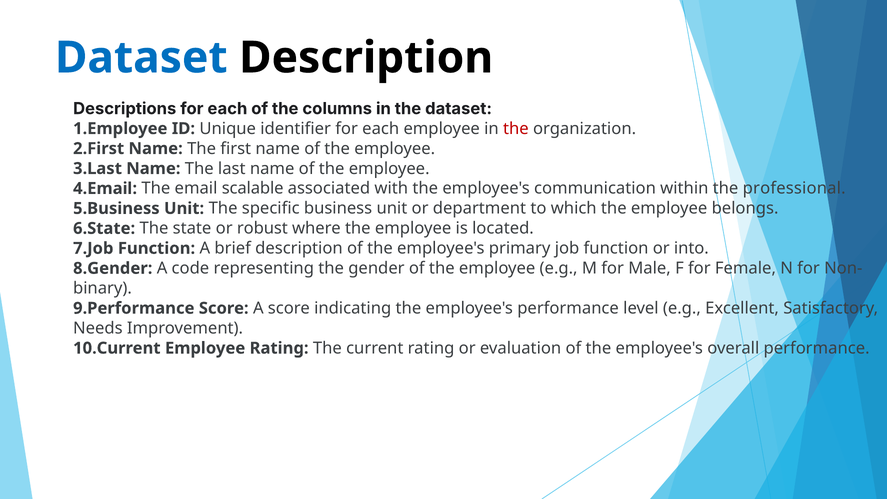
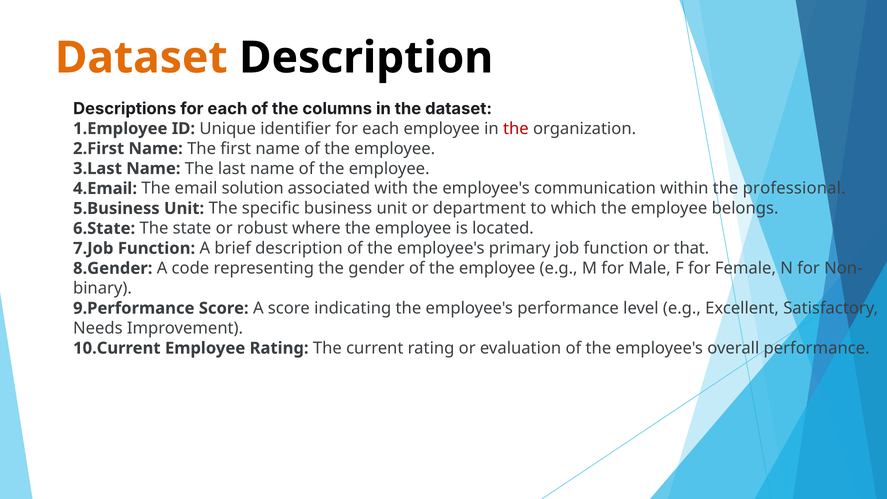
Dataset at (141, 58) colour: blue -> orange
scalable: scalable -> solution
into: into -> that
